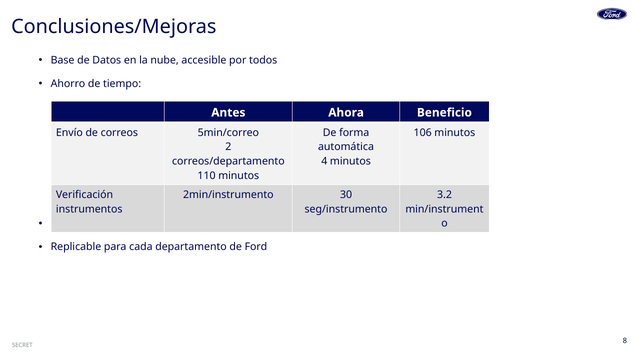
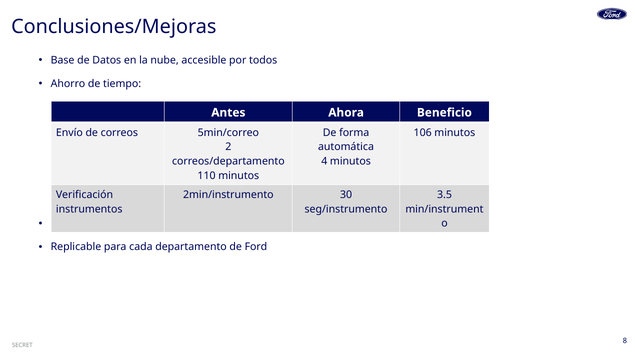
3.2: 3.2 -> 3.5
